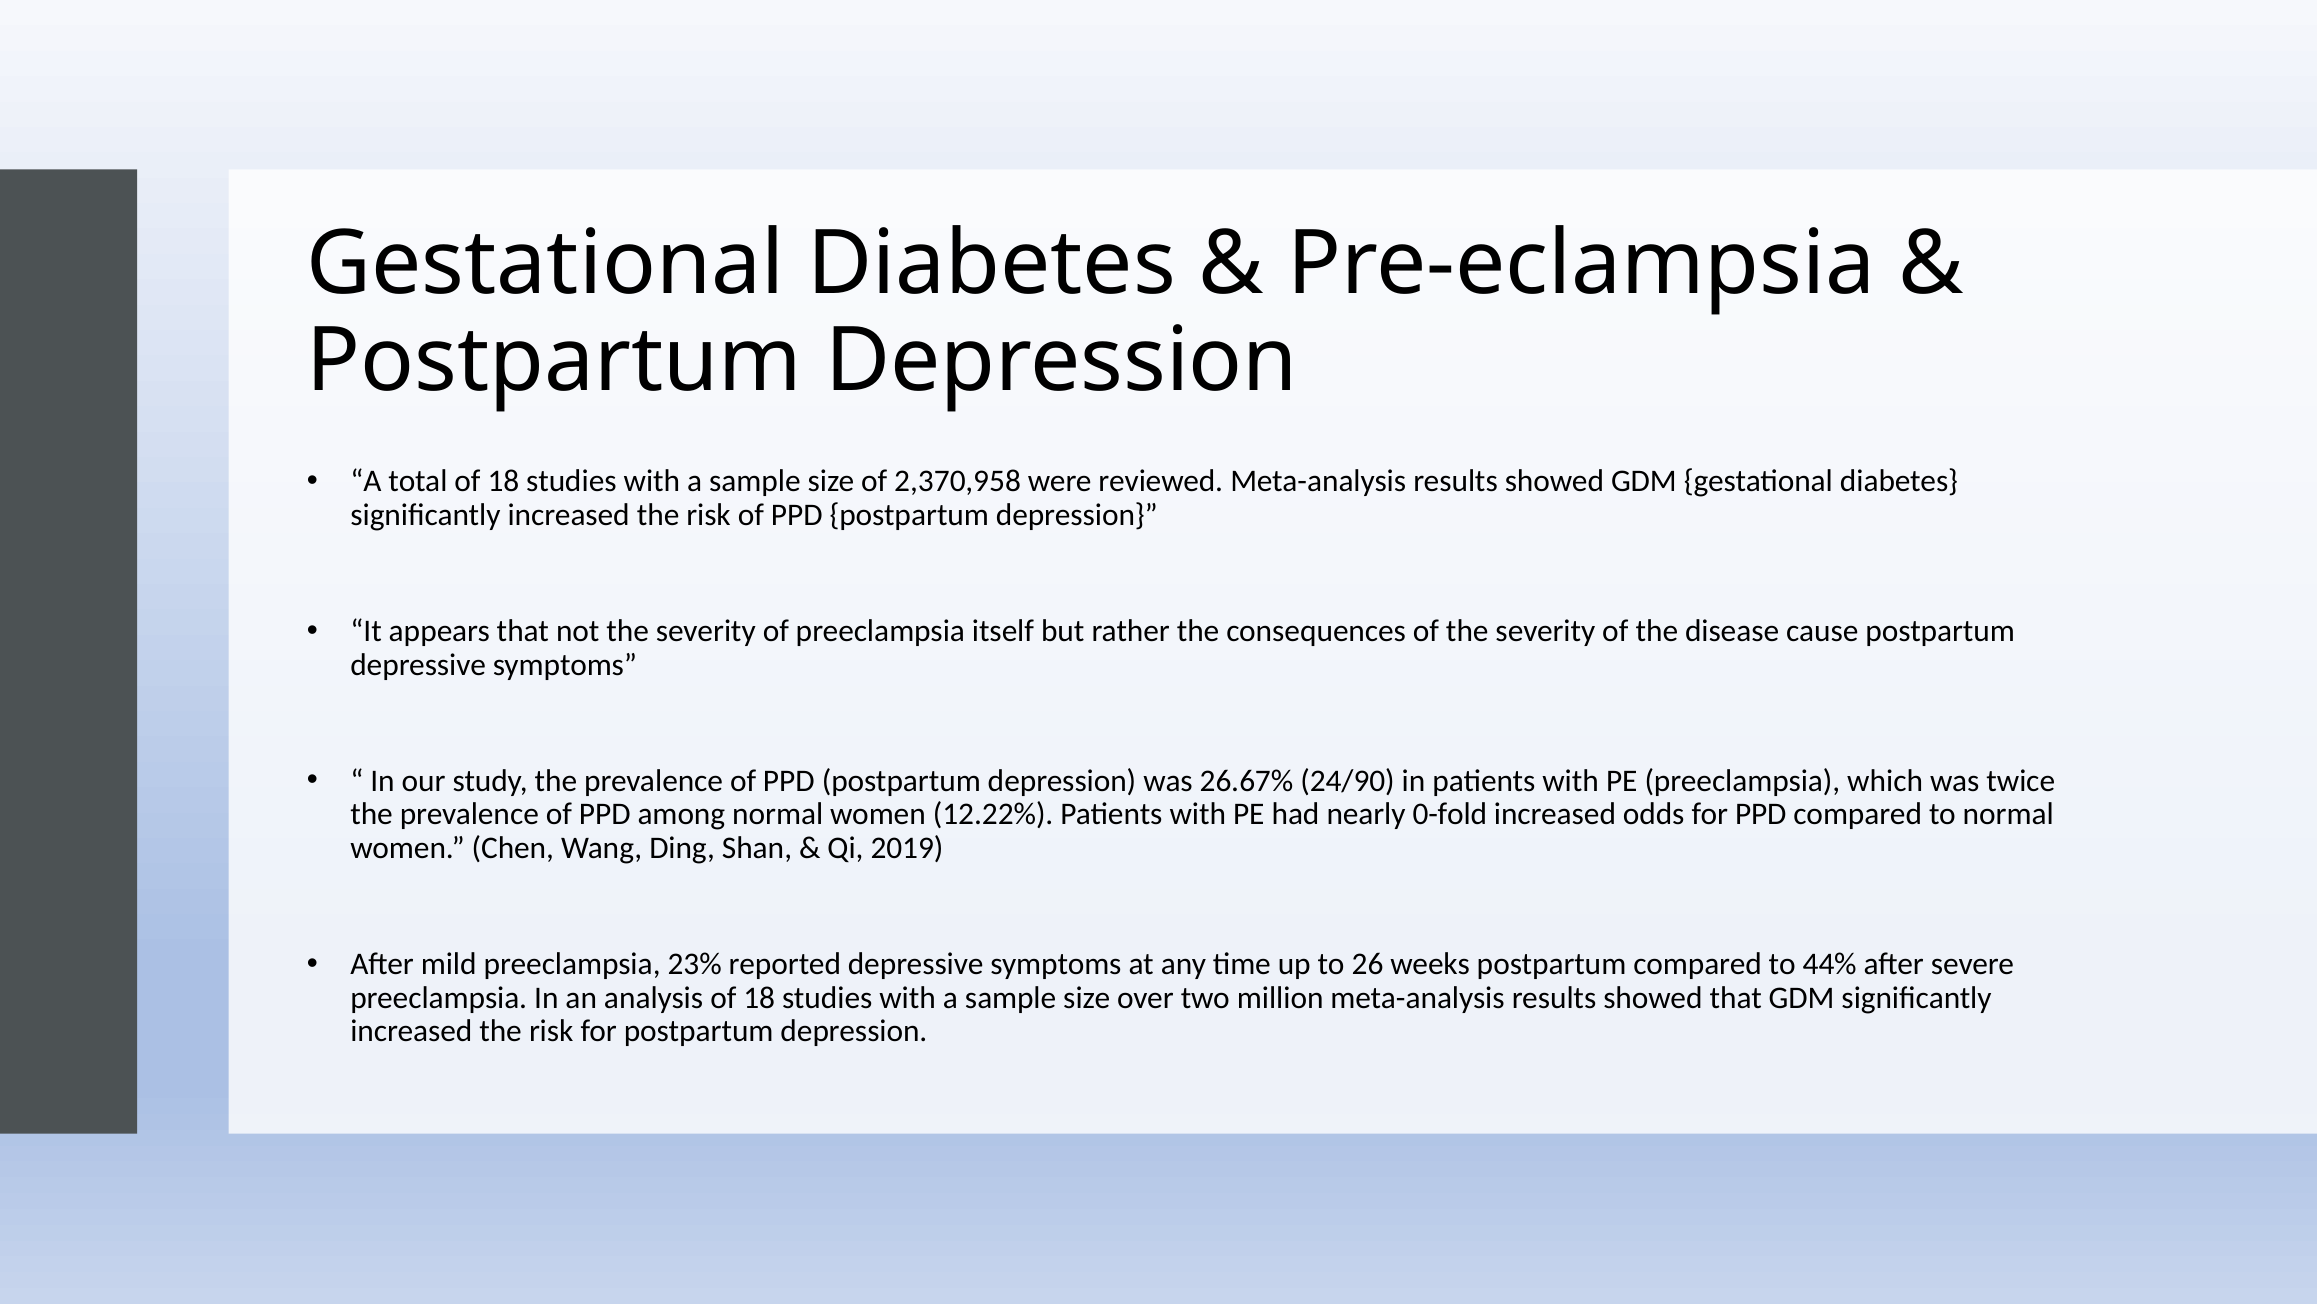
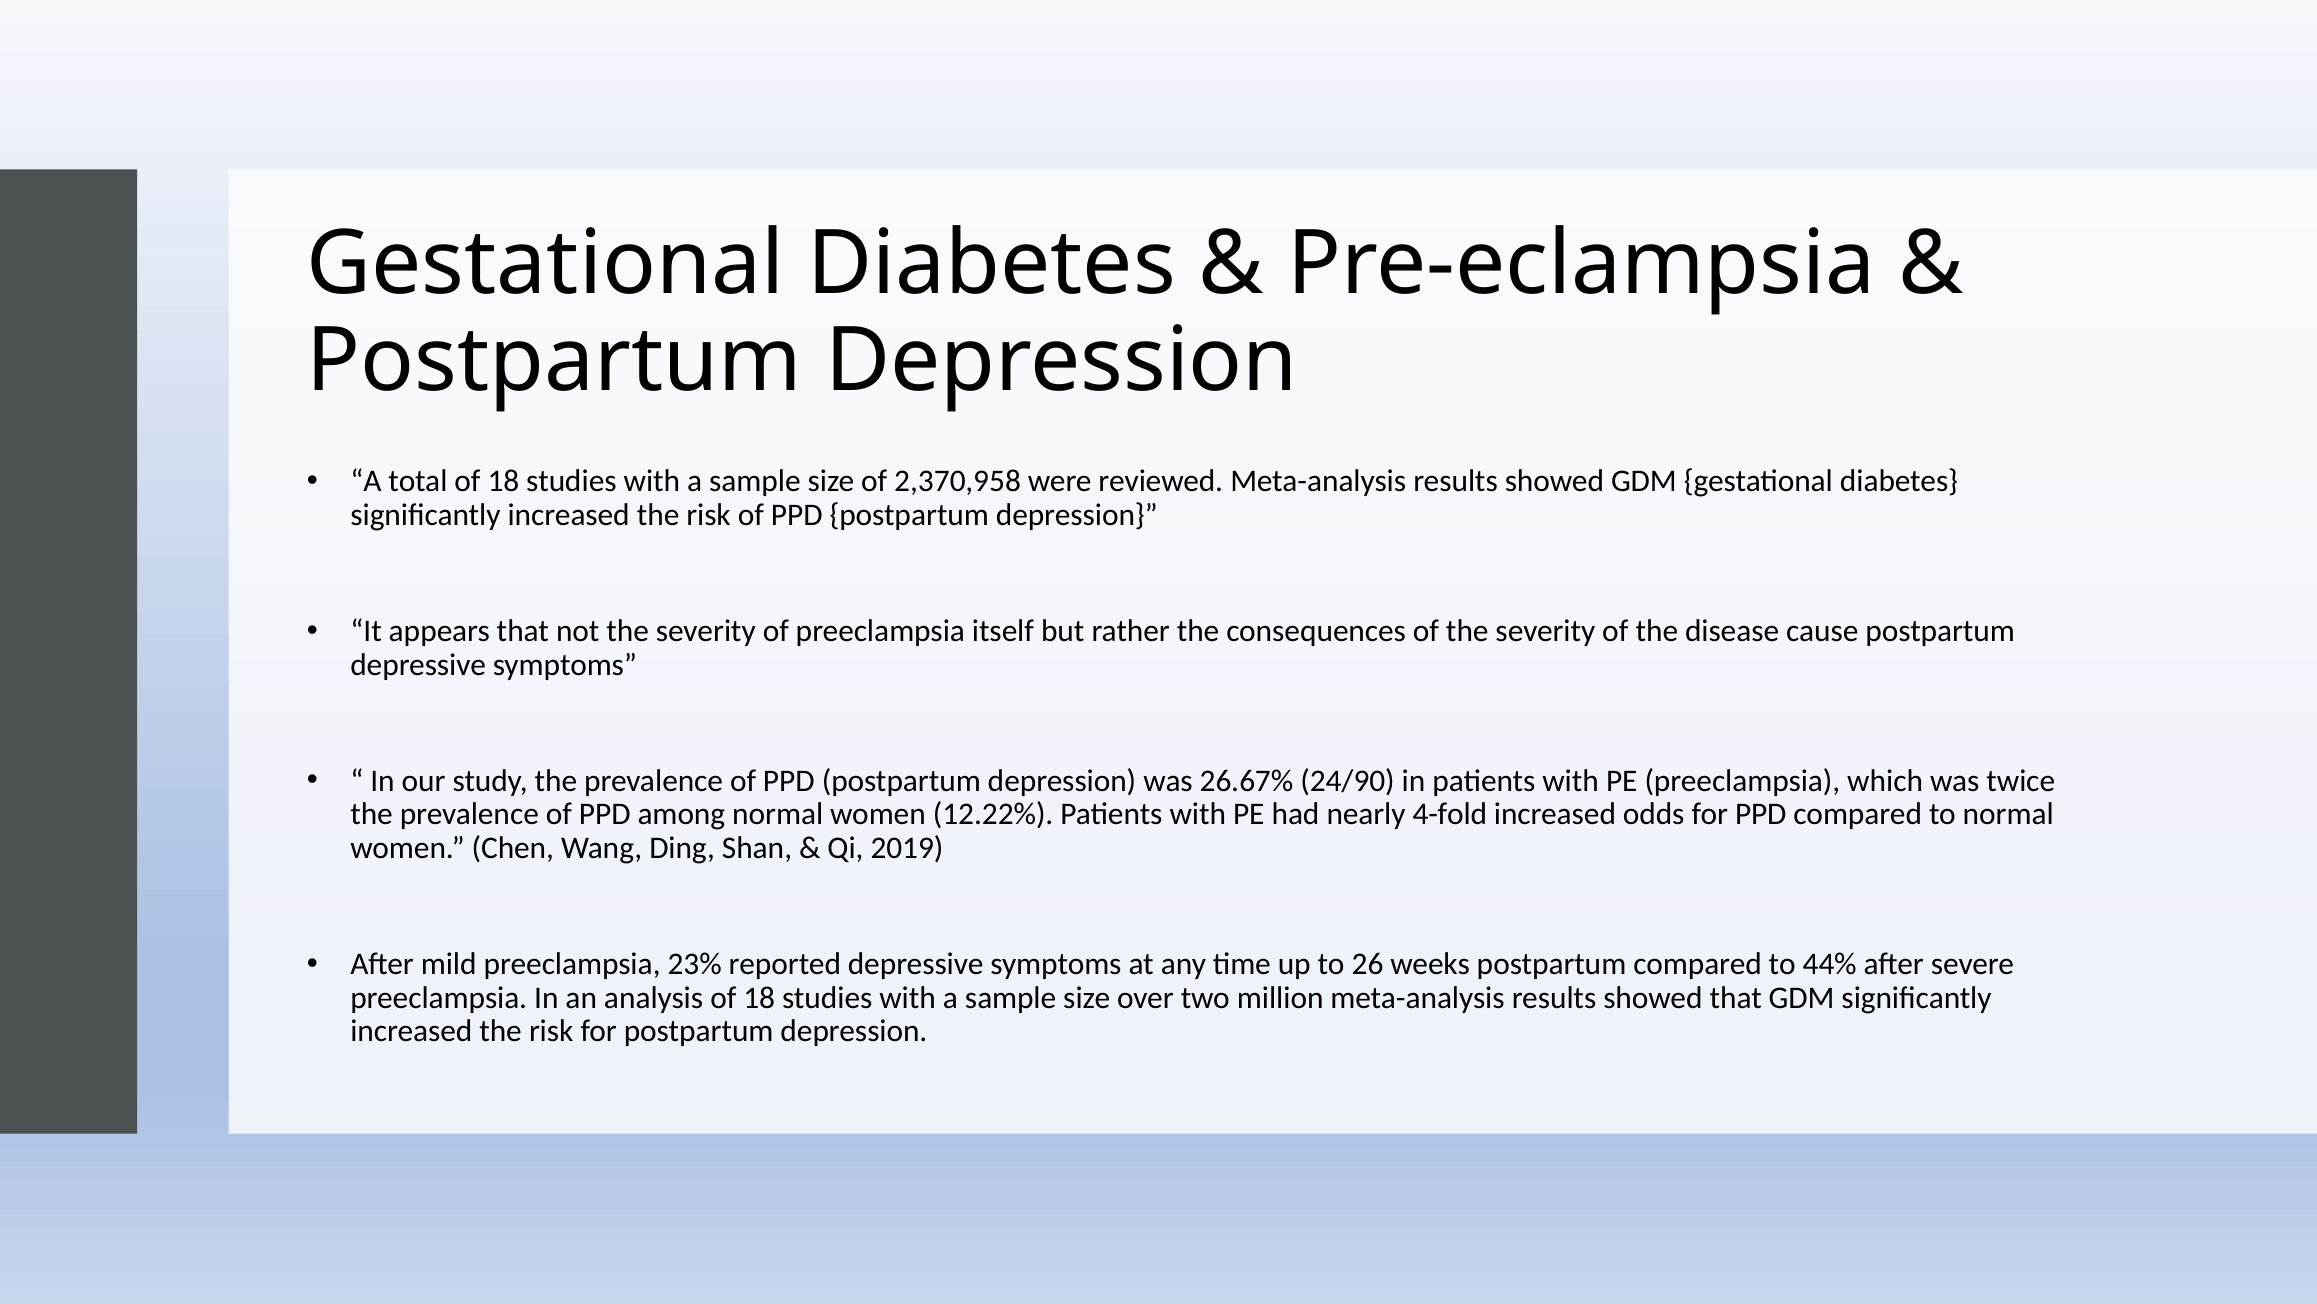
0-fold: 0-fold -> 4-fold
